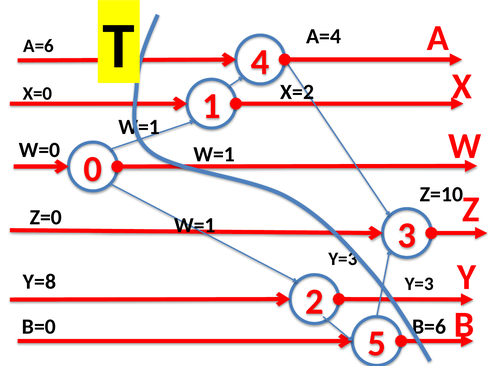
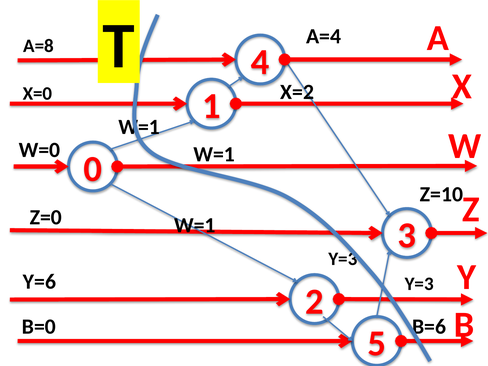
A=6: A=6 -> A=8
Y=8: Y=8 -> Y=6
